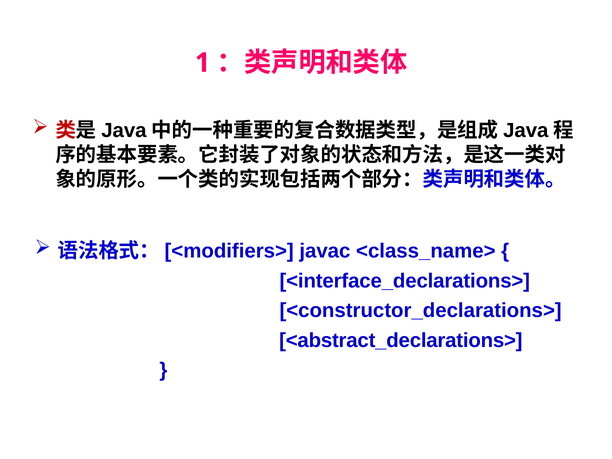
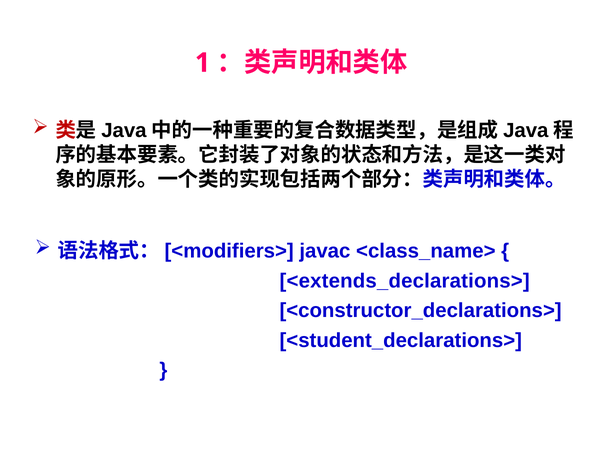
<interface_declarations>: <interface_declarations> -> <extends_declarations>
<abstract_declarations>: <abstract_declarations> -> <student_declarations>
